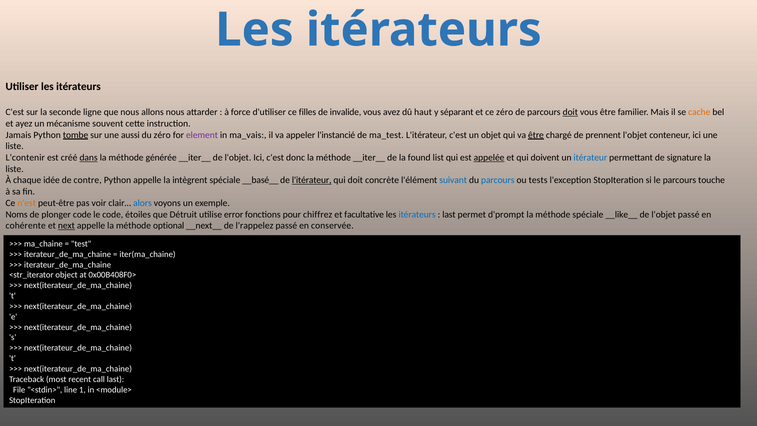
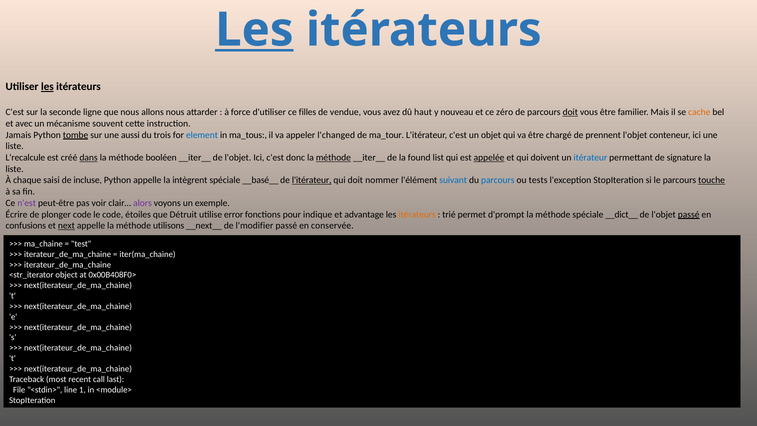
Les at (254, 30) underline: none -> present
les at (47, 87) underline: none -> present
invalide: invalide -> vendue
séparant: séparant -> nouveau
ayez: ayez -> avec
du zéro: zéro -> trois
element colour: purple -> blue
ma_vais: ma_vais -> ma_tous
l'instancié: l'instancié -> l'changed
ma_test: ma_test -> ma_tour
être at (536, 135) underline: present -> none
L'contenir: L'contenir -> L'recalcule
générée: générée -> booléen
méthode at (333, 158) underline: none -> present
idée: idée -> saisi
contre: contre -> incluse
concrète: concrète -> nommer
touche underline: none -> present
n'est colour: orange -> purple
alors colour: blue -> purple
Noms: Noms -> Écrire
chiffrez: chiffrez -> indique
facultative: facultative -> advantage
itérateurs at (417, 214) colour: blue -> orange
last at (449, 214): last -> trié
__like__: __like__ -> __dict__
passé at (689, 214) underline: none -> present
cohérente: cohérente -> confusions
optional: optional -> utilisons
l'rappelez: l'rappelez -> l'modifier
